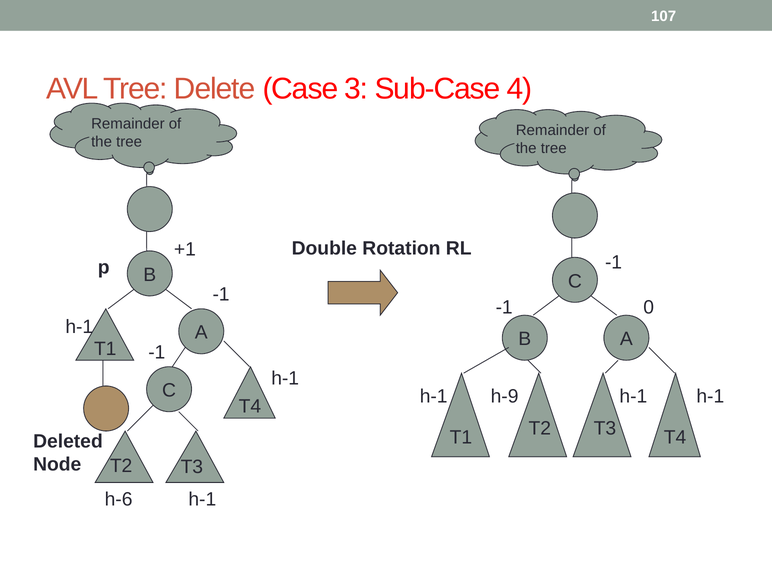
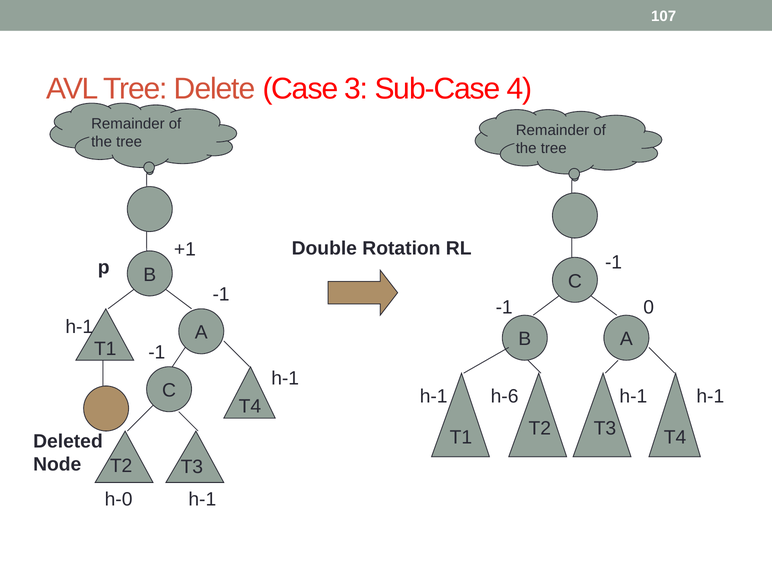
h-9: h-9 -> h-6
h-6: h-6 -> h-0
